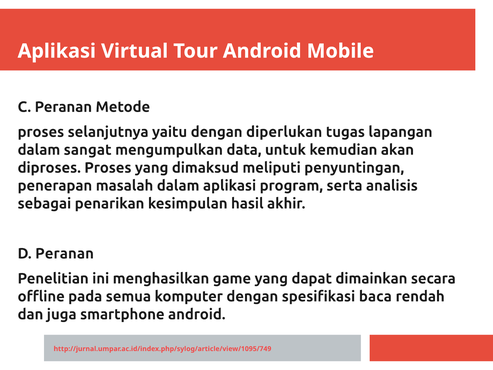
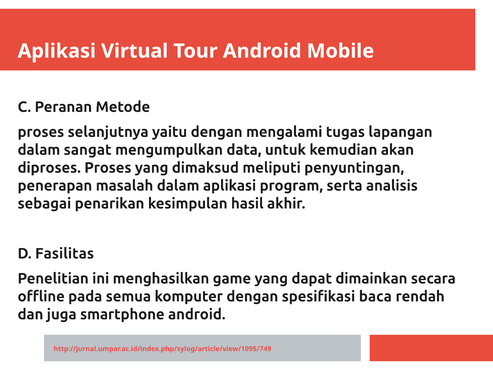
diperlukan: diperlukan -> mengalami
D Peranan: Peranan -> Fasilitas
